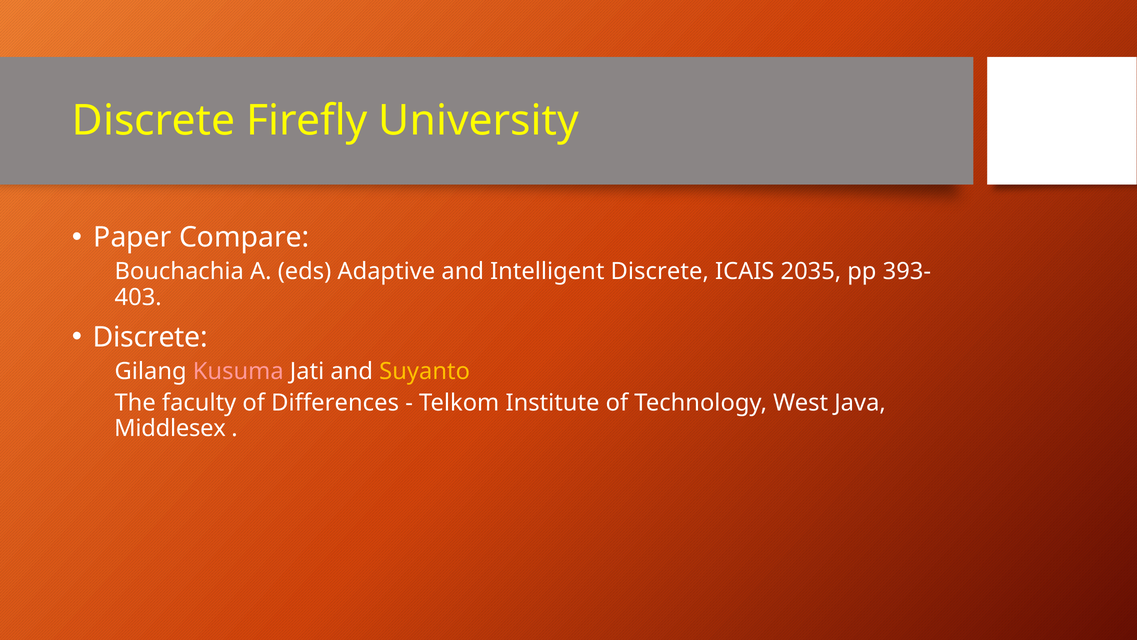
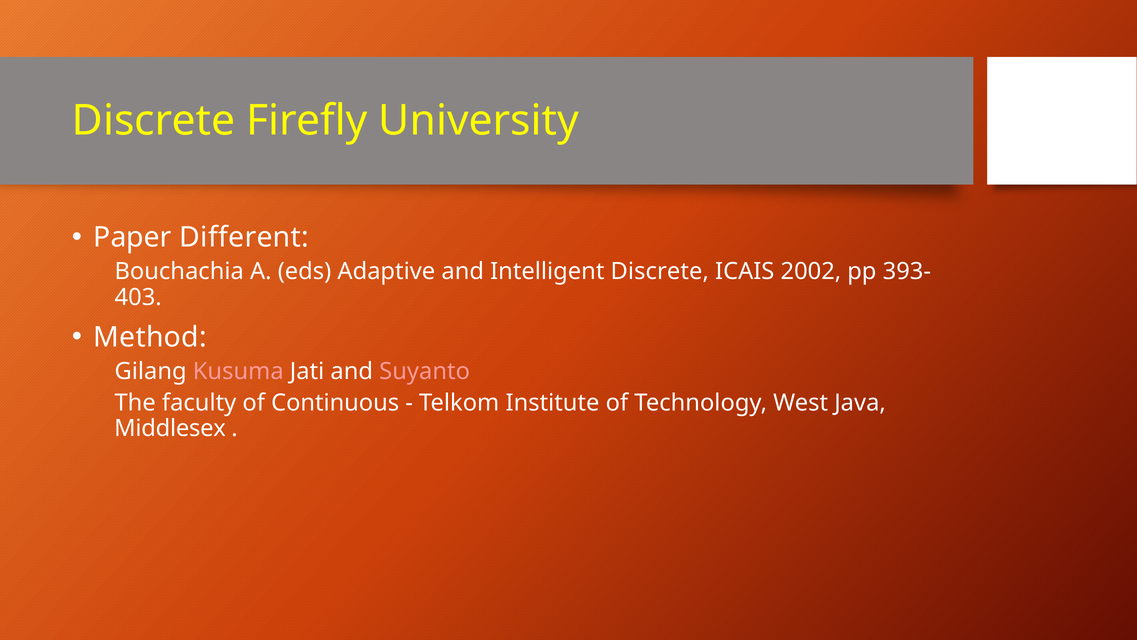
Compare: Compare -> Different
2035: 2035 -> 2002
Discrete at (150, 337): Discrete -> Method
Suyanto colour: yellow -> pink
Differences: Differences -> Continuous
